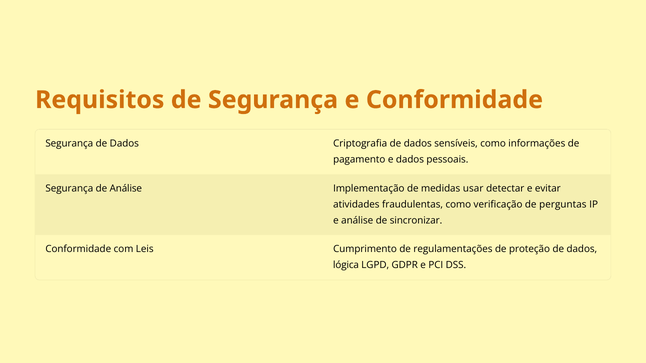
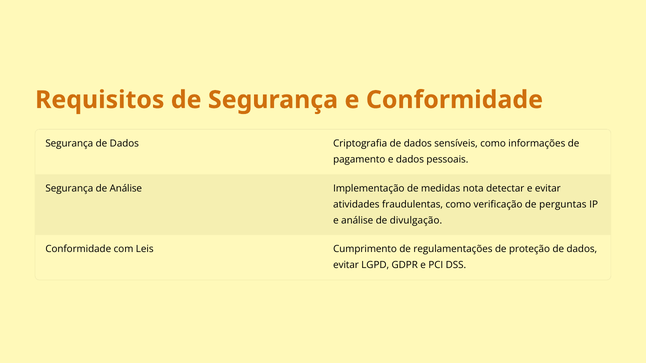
usar: usar -> nota
sincronizar: sincronizar -> divulgação
lógica at (346, 265): lógica -> evitar
